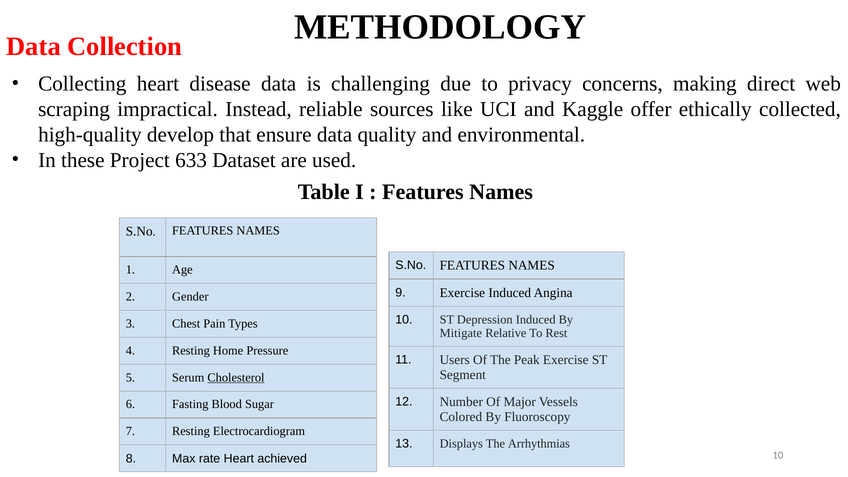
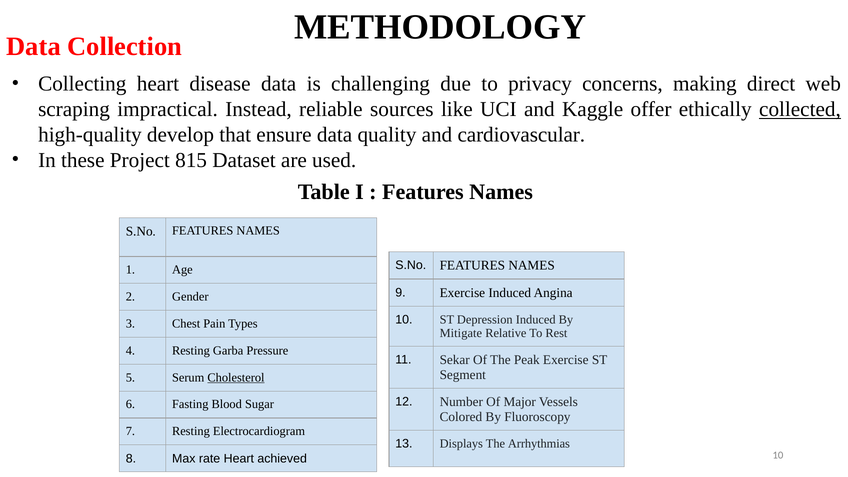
collected underline: none -> present
environmental: environmental -> cardiovascular
633: 633 -> 815
Home: Home -> Garba
Users: Users -> Sekar
